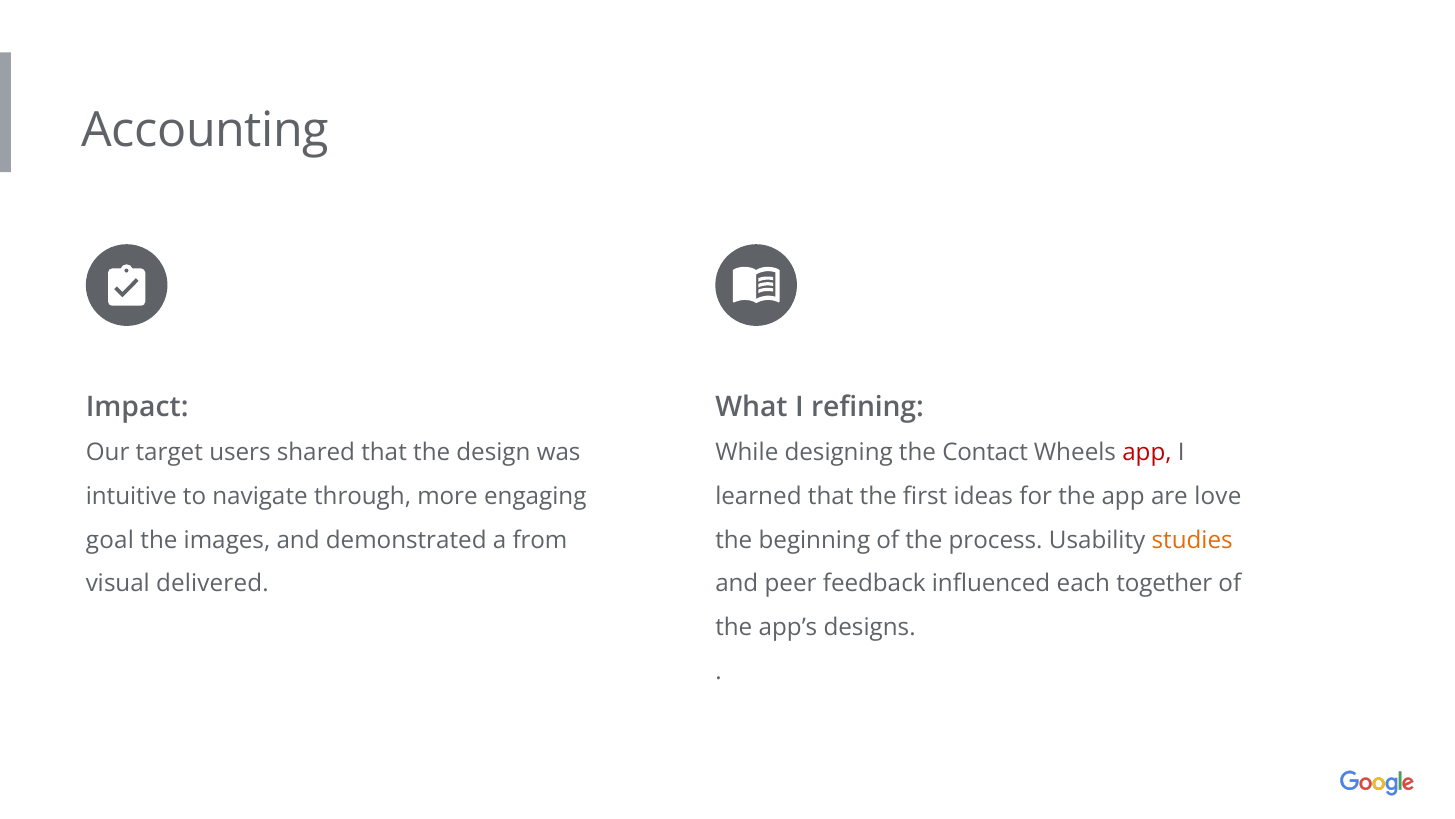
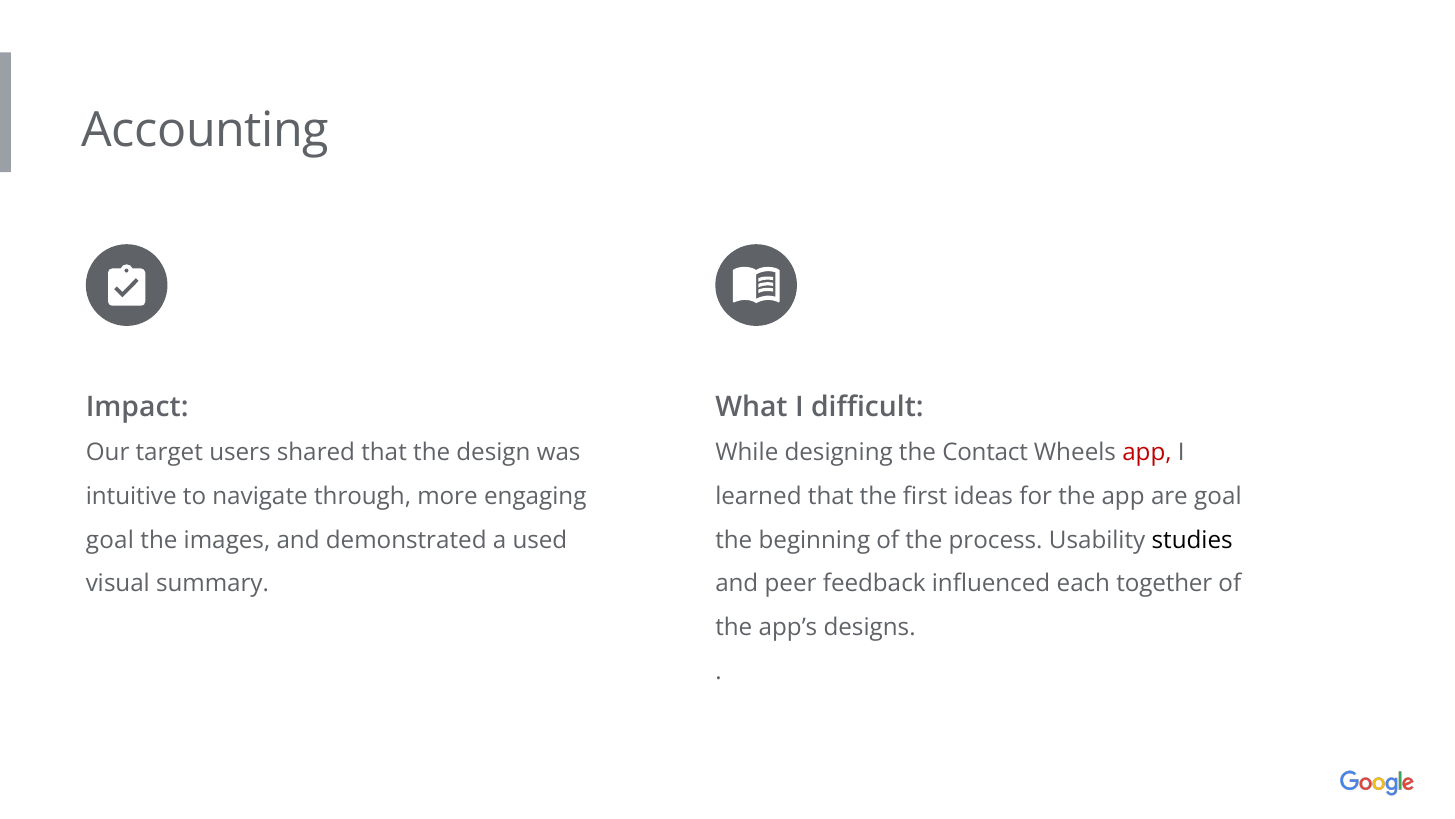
refining: refining -> difficult
are love: love -> goal
from: from -> used
studies colour: orange -> black
delivered: delivered -> summary
